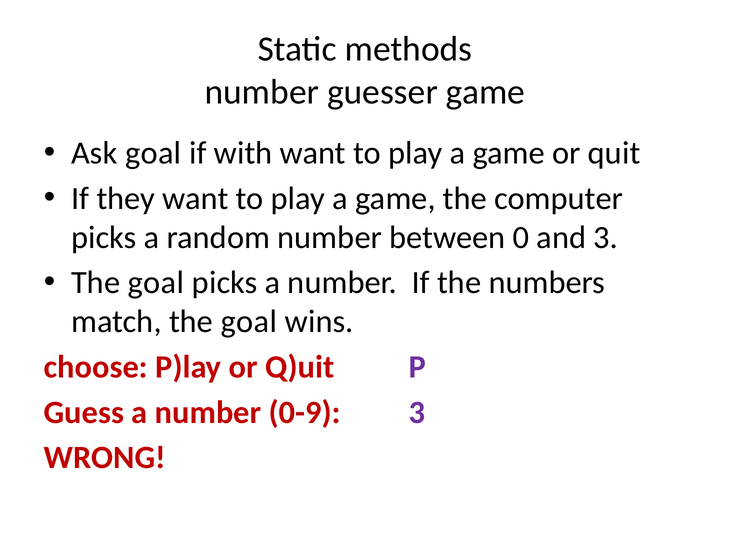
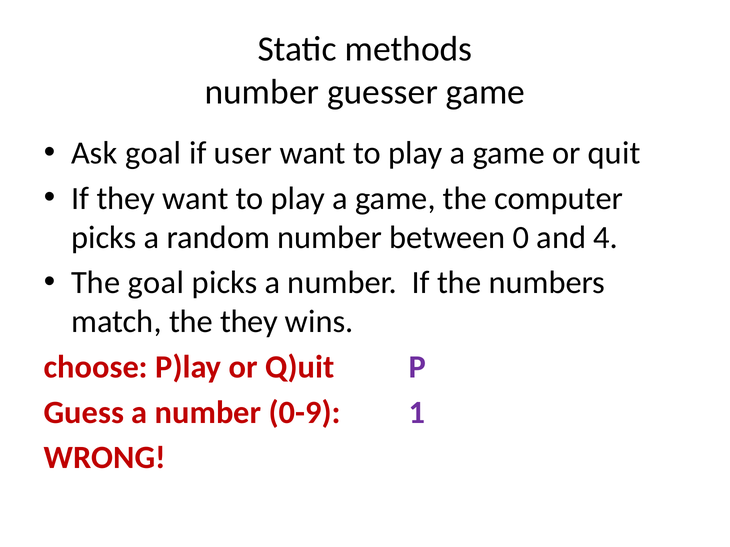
with: with -> user
and 3: 3 -> 4
match the goal: goal -> they
0-9 3: 3 -> 1
